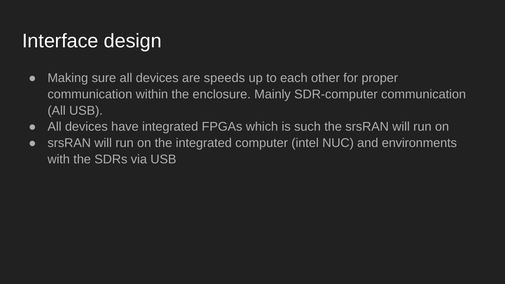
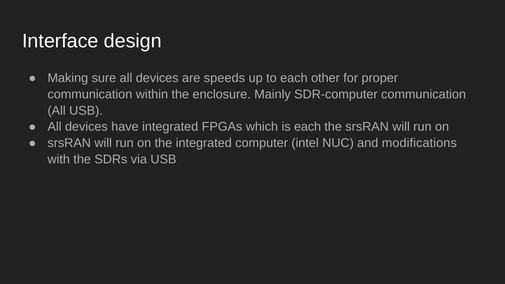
is such: such -> each
environments: environments -> modifications
